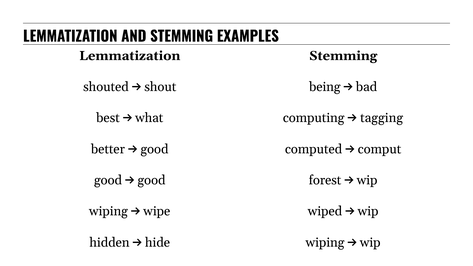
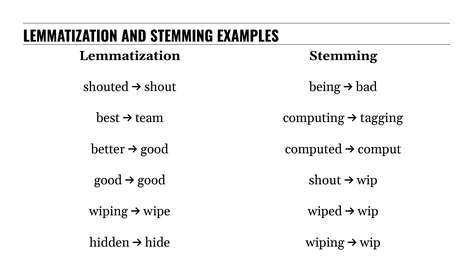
what: what -> team
forest at (325, 180): forest -> shout
